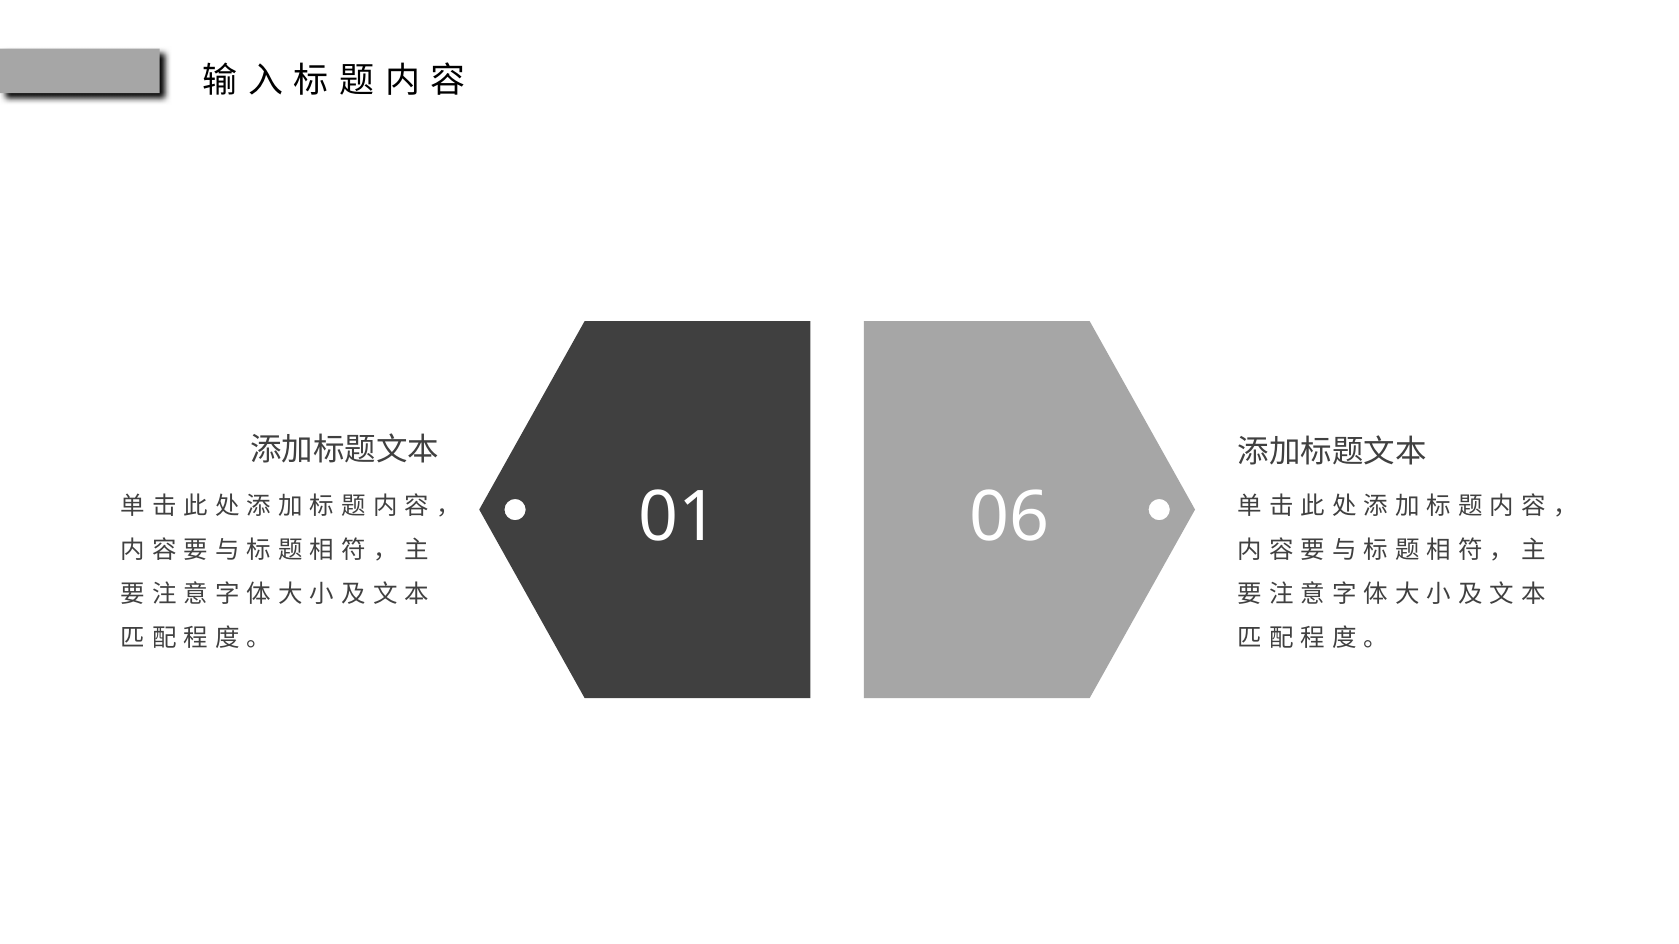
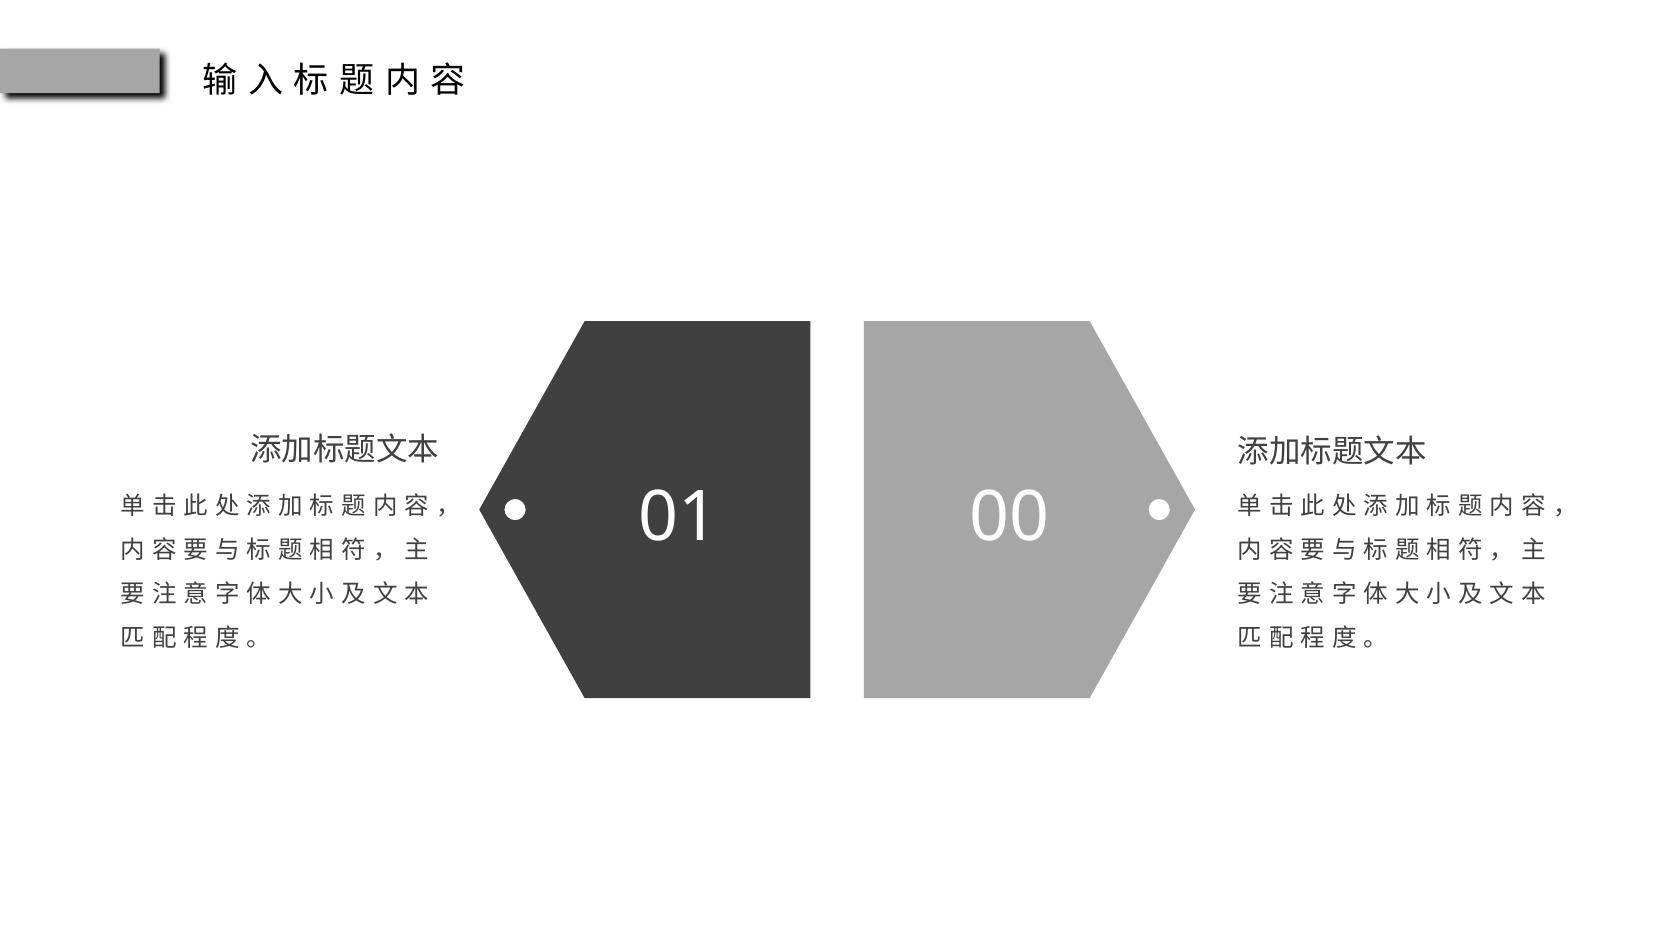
06: 06 -> 00
